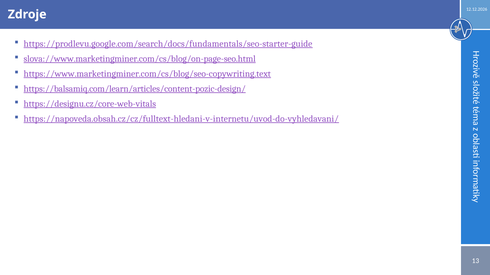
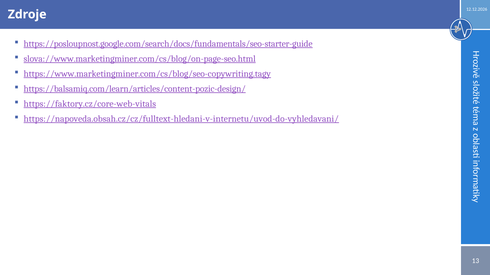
https://prodlevu.google.com/search/docs/fundamentals/seo-starter-guide: https://prodlevu.google.com/search/docs/fundamentals/seo-starter-guide -> https://posloupnost.google.com/search/docs/fundamentals/seo-starter-guide
https://www.marketingminer.com/cs/blog/seo-copywriting.text: https://www.marketingminer.com/cs/blog/seo-copywriting.text -> https://www.marketingminer.com/cs/blog/seo-copywriting.tagy
https://designu.cz/core-web-vitals: https://designu.cz/core-web-vitals -> https://faktory.cz/core-web-vitals
